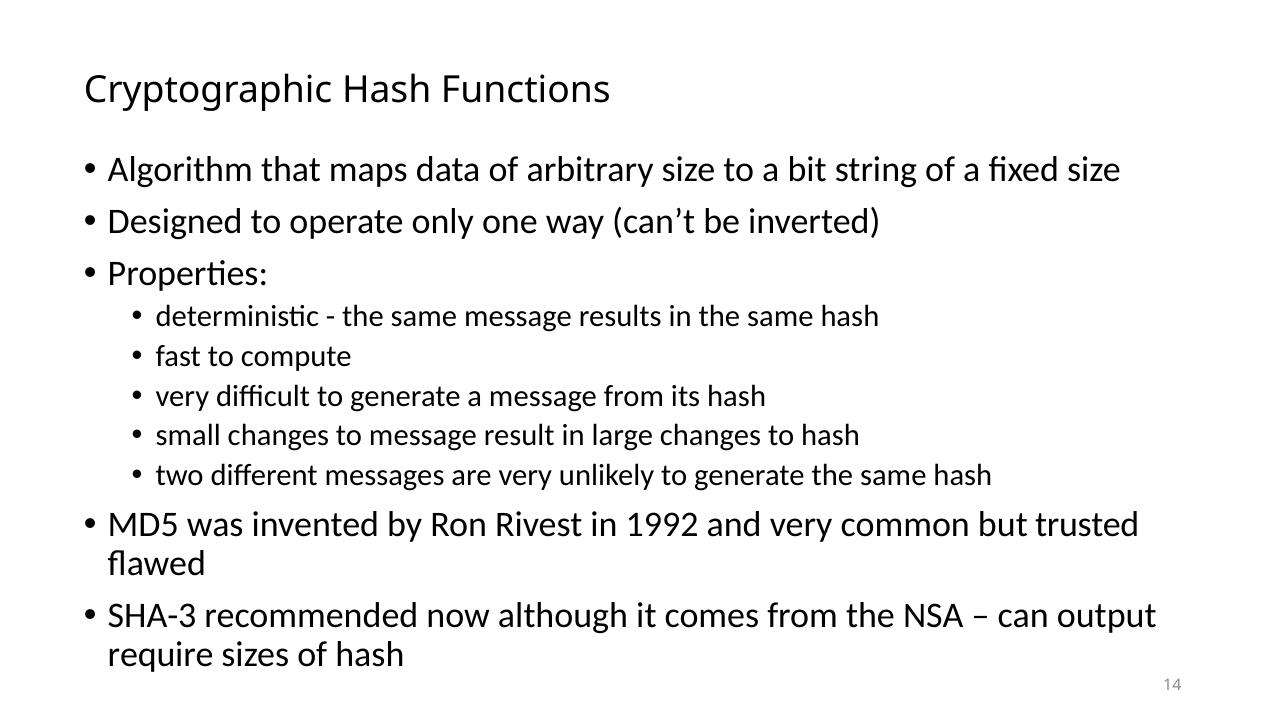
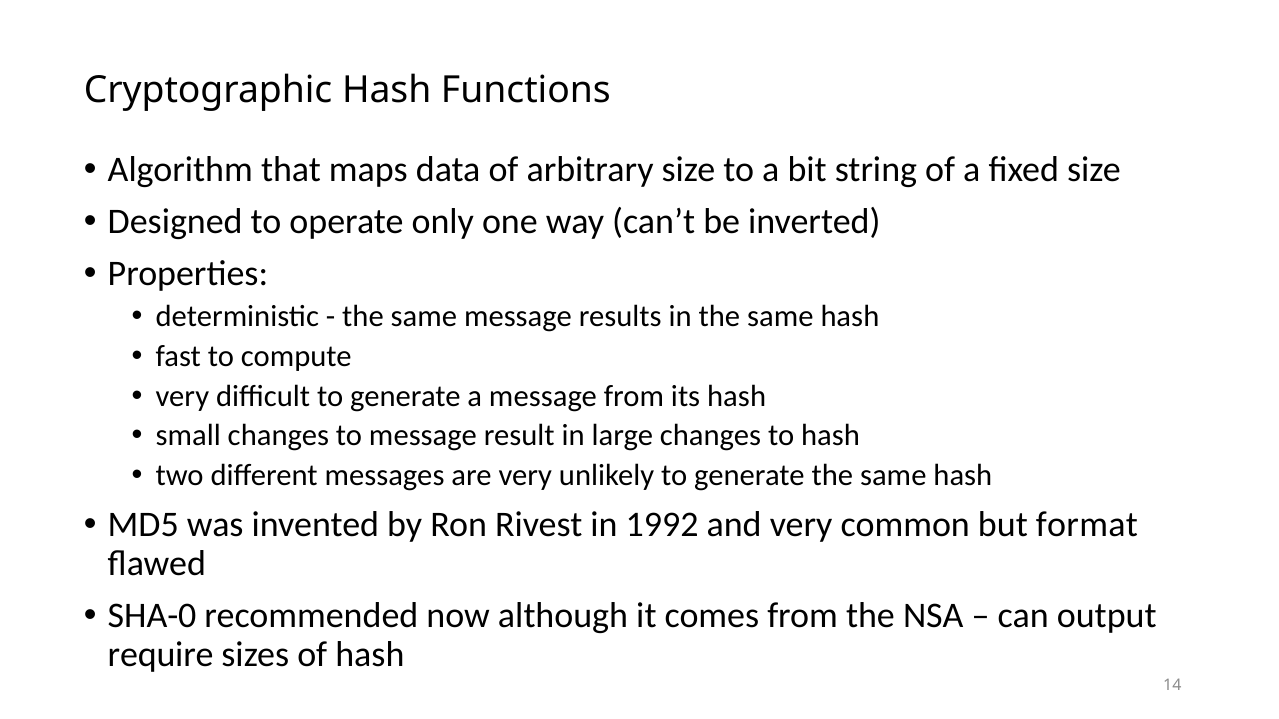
trusted: trusted -> format
SHA-3: SHA-3 -> SHA-0
